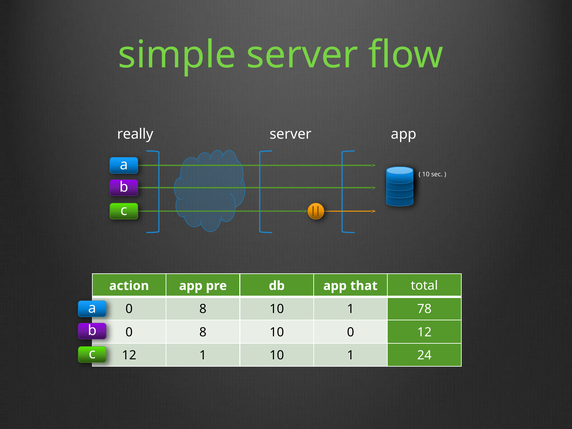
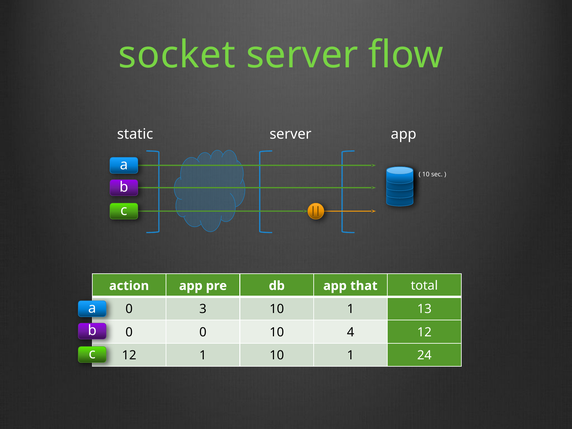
simple: simple -> socket
really: really -> static
8 at (203, 309): 8 -> 3
78: 78 -> 13
8 at (203, 332): 8 -> 0
10 0: 0 -> 4
